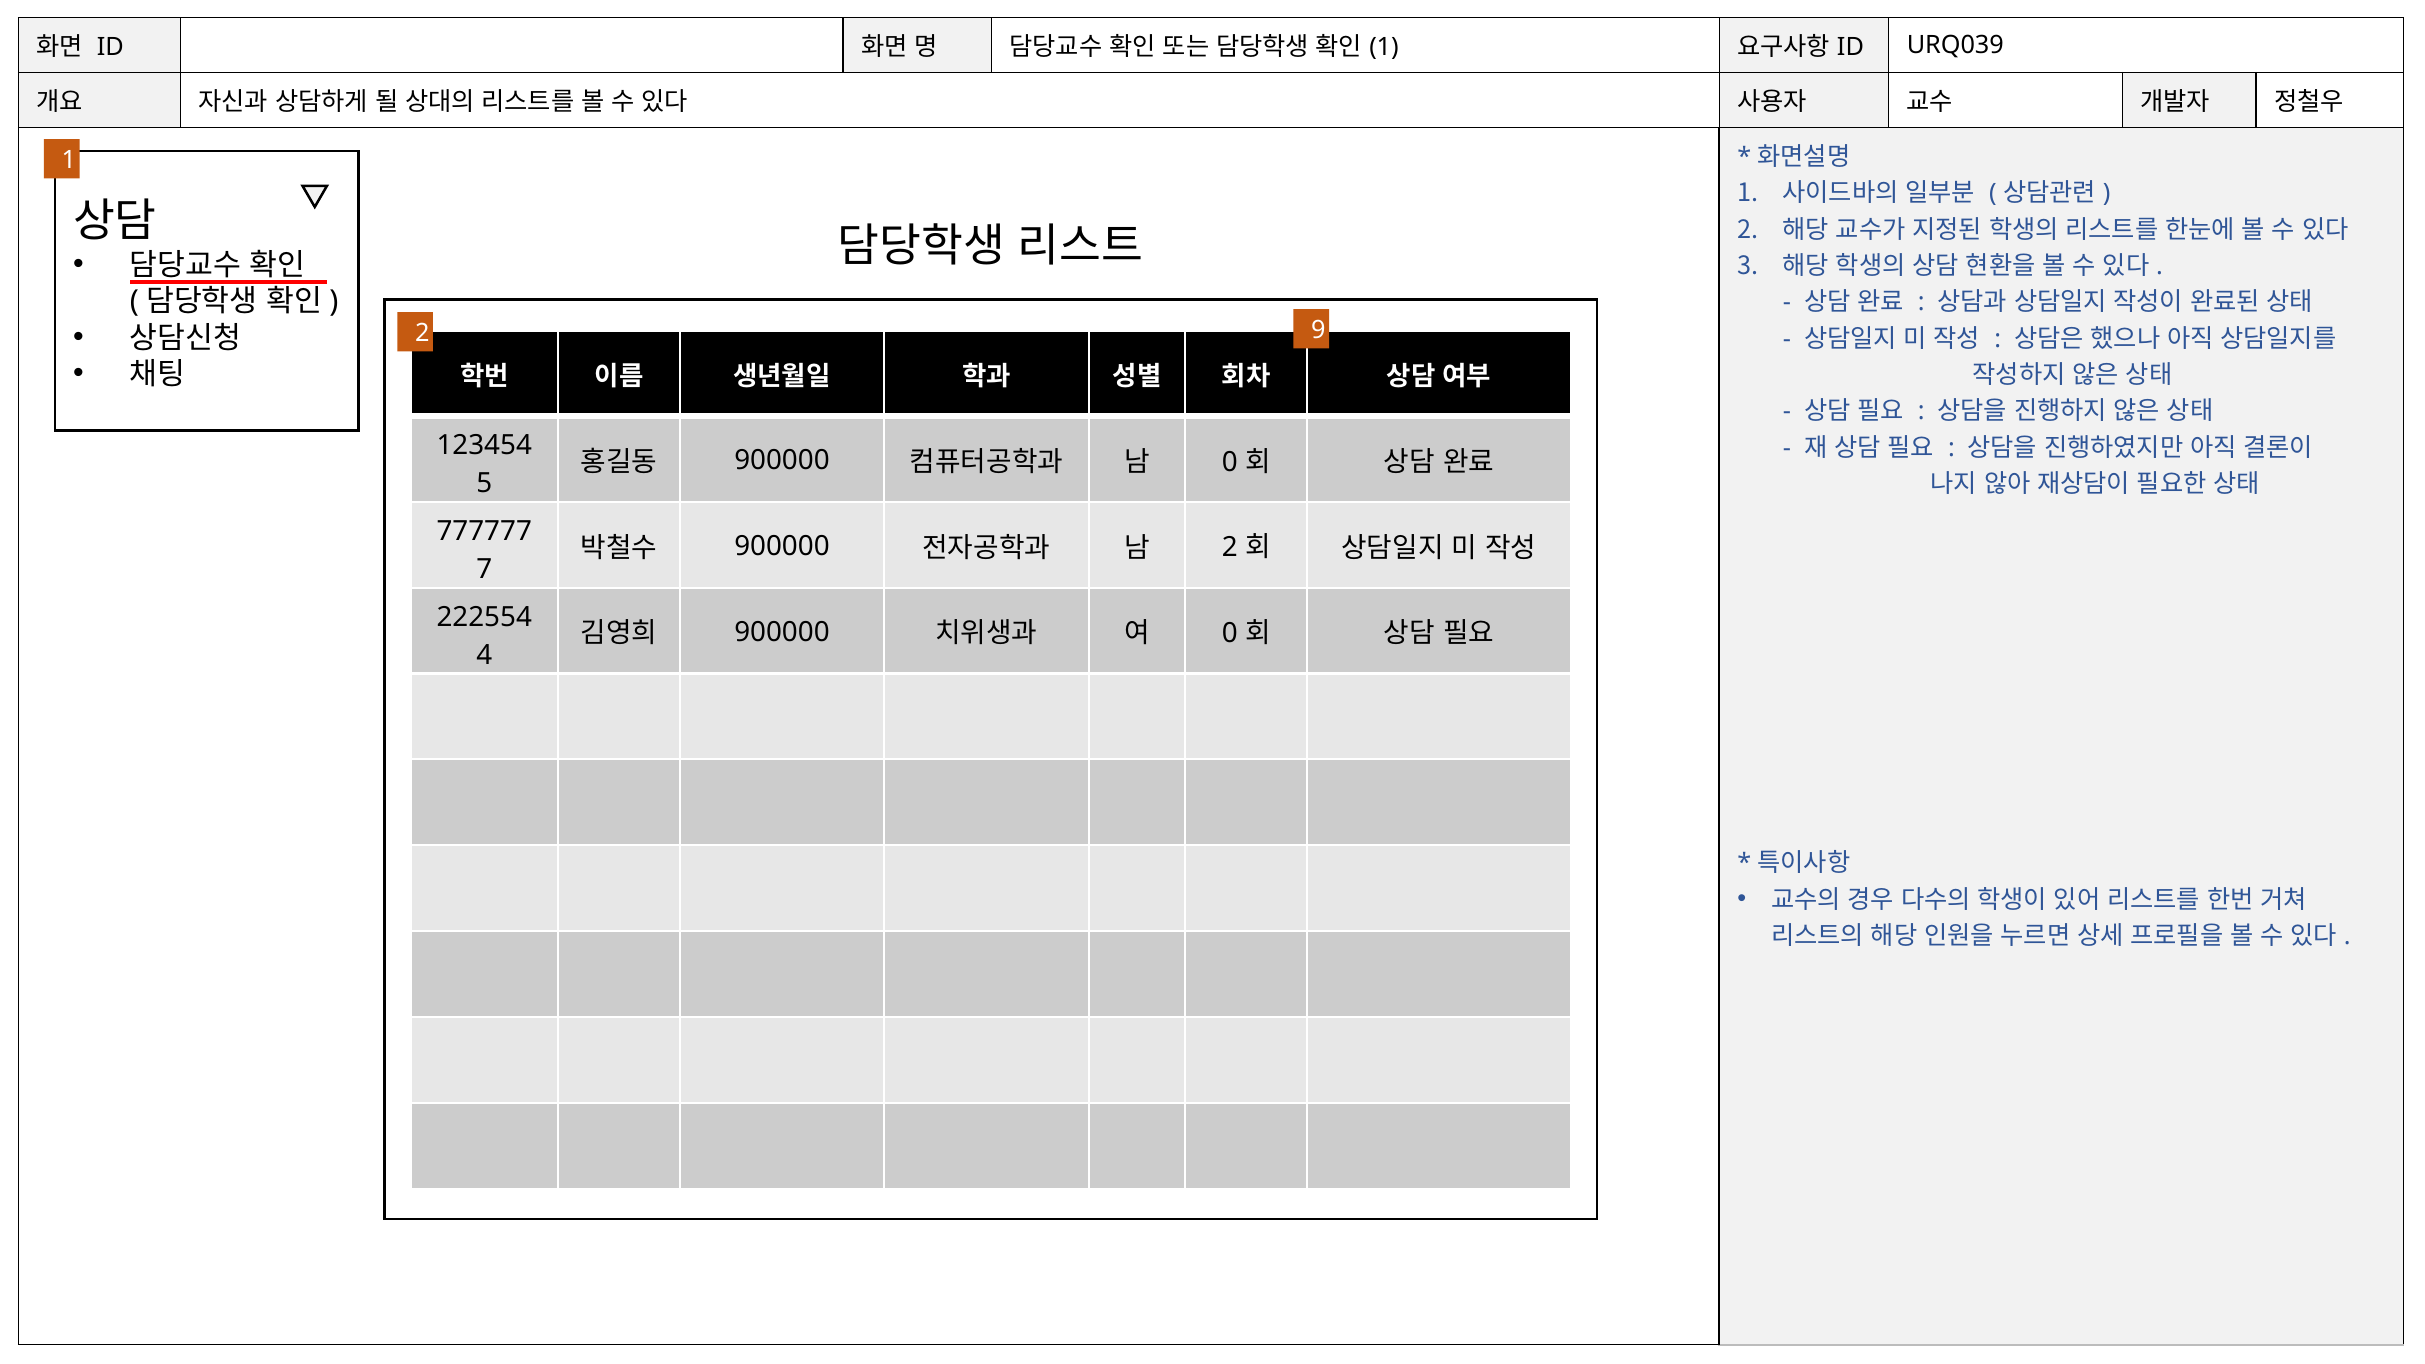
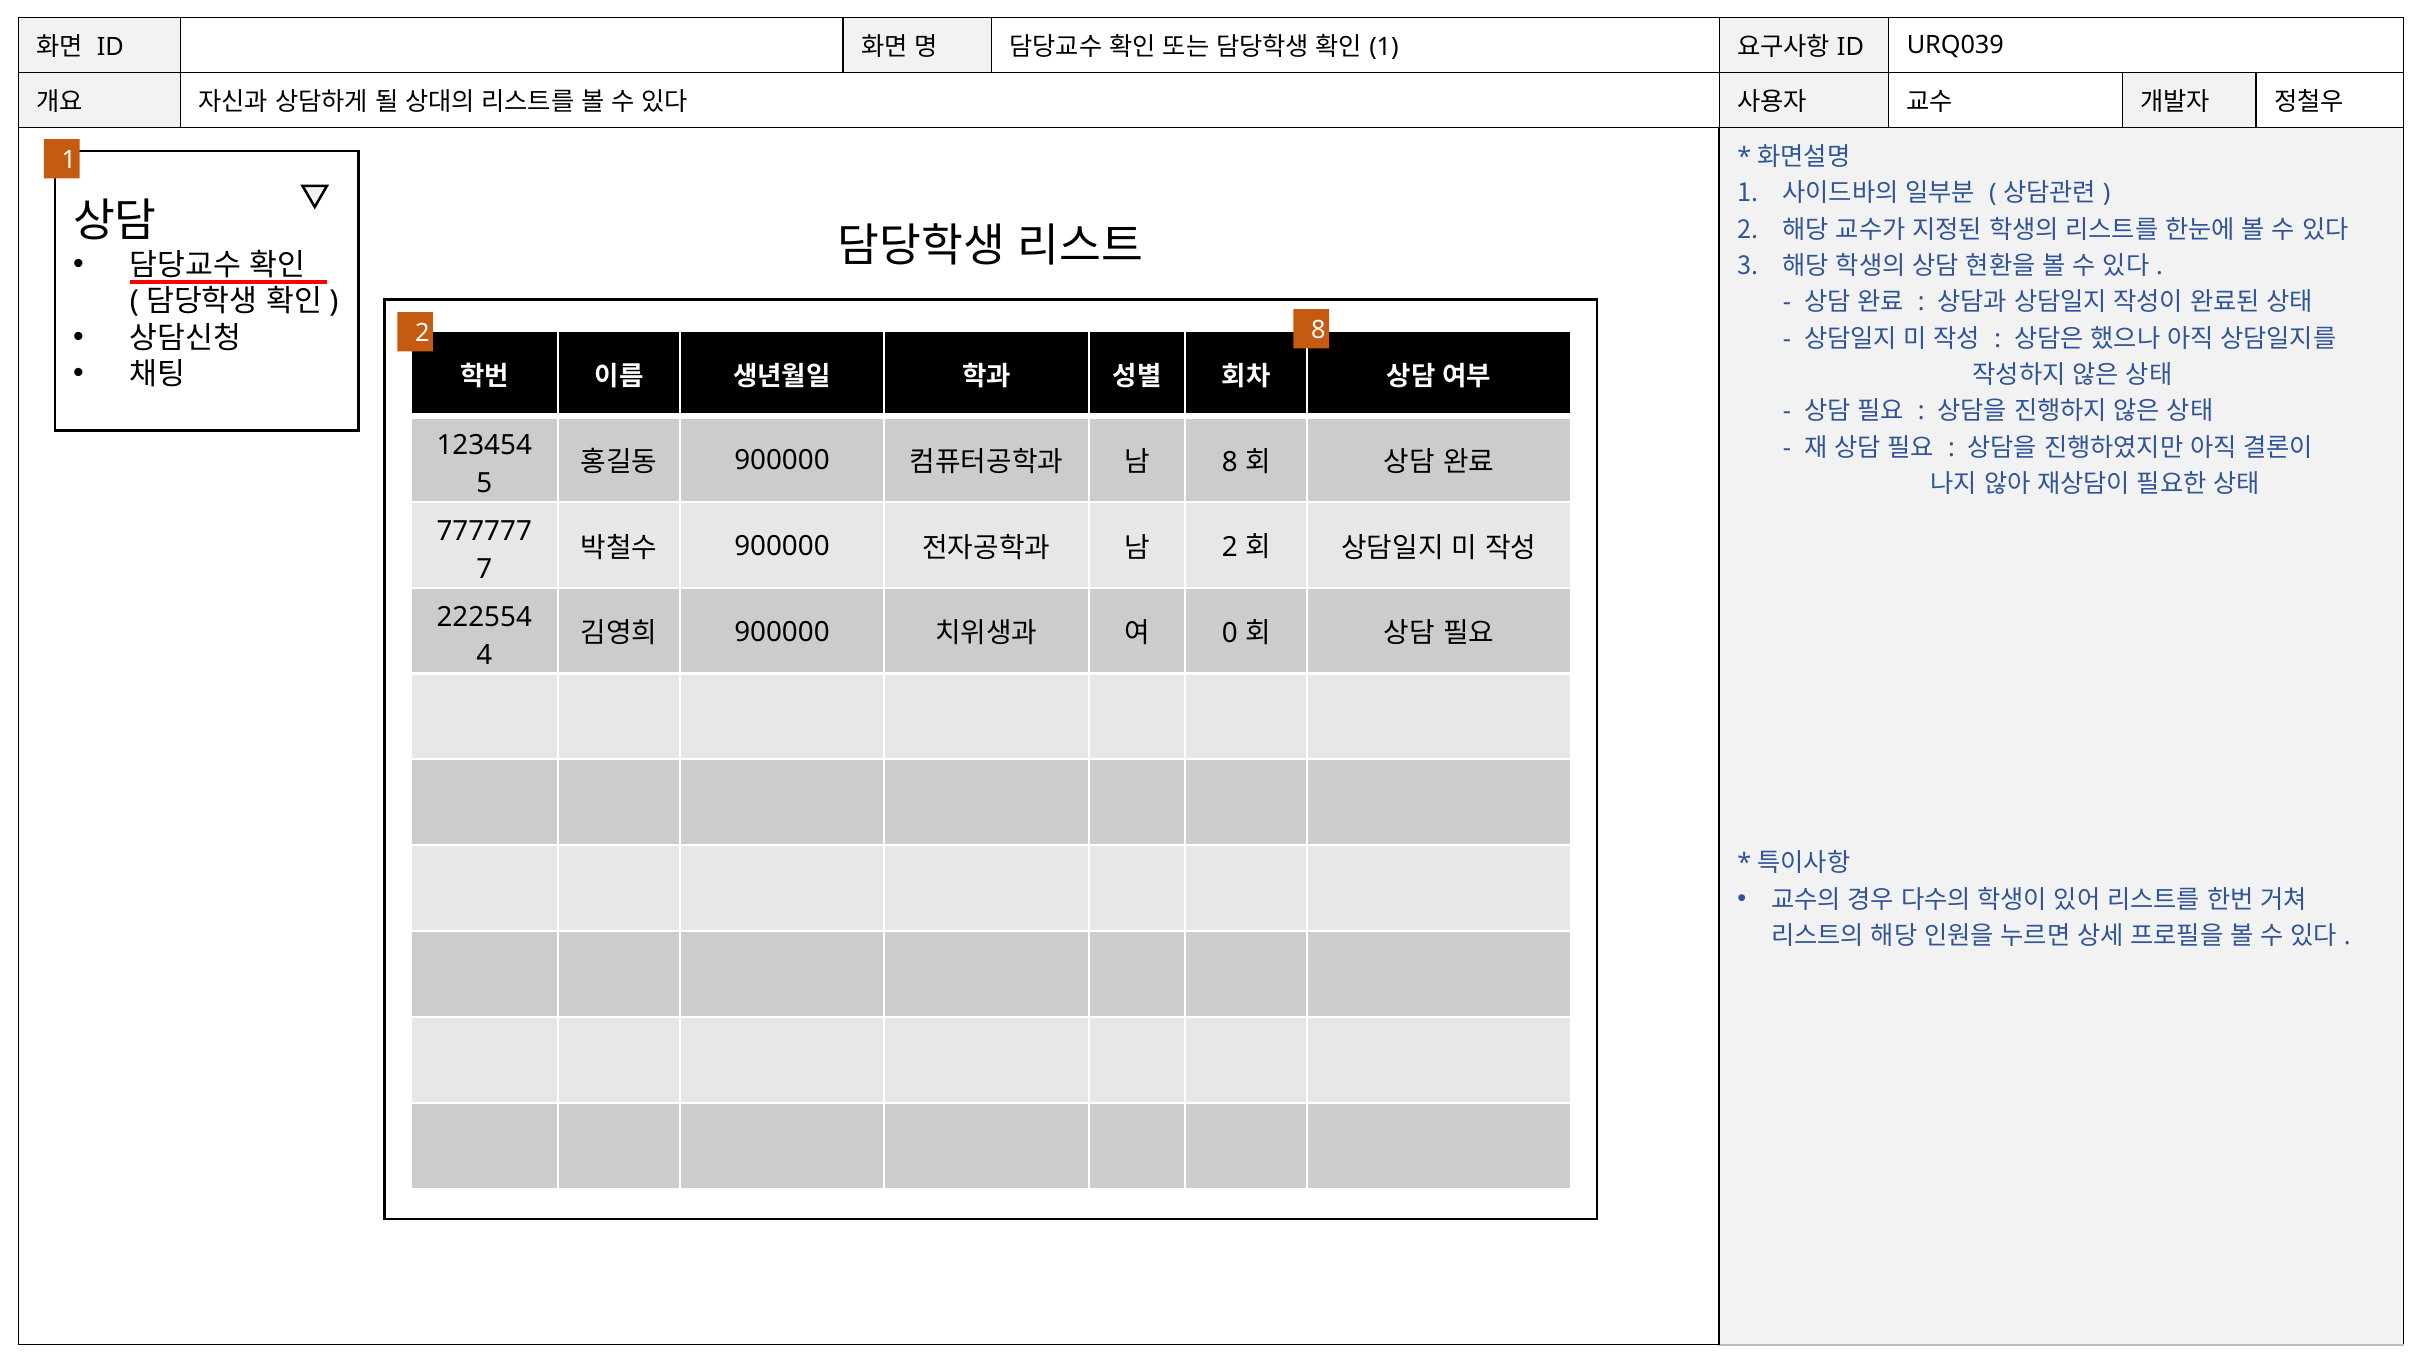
2 9: 9 -> 8
0 at (1230, 462): 0 -> 8
